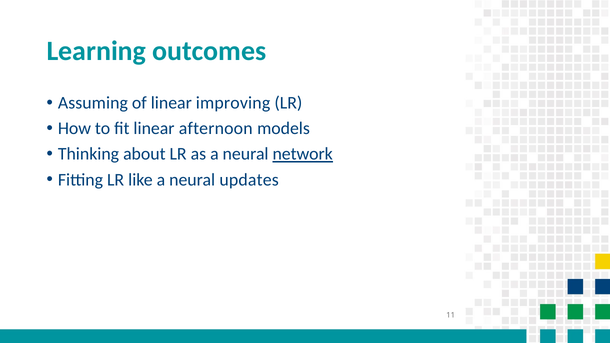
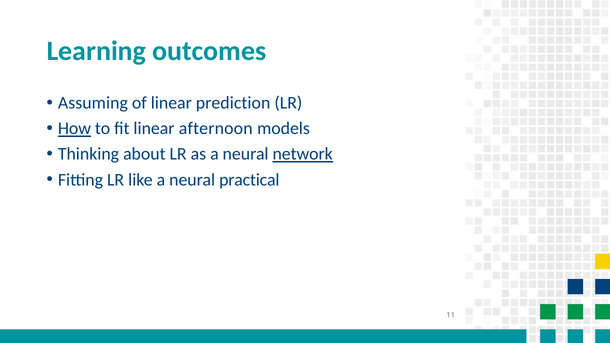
improving: improving -> prediction
How underline: none -> present
updates: updates -> practical
